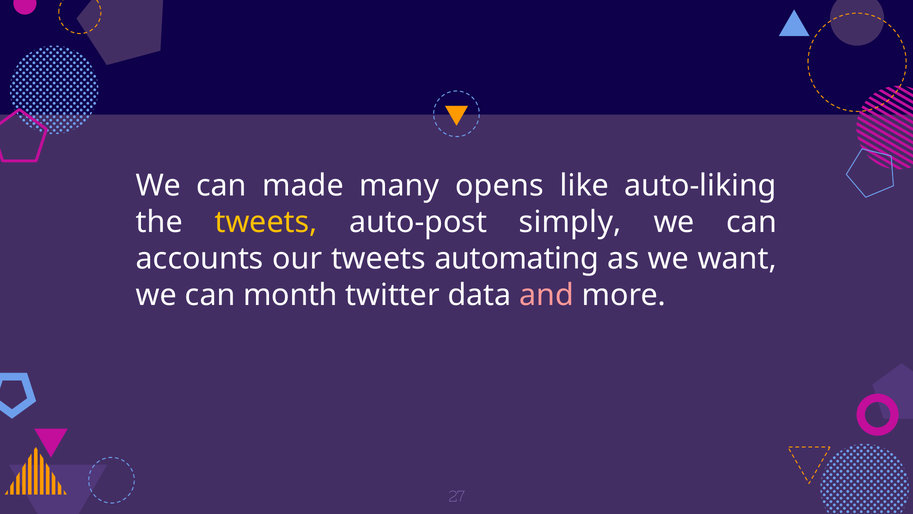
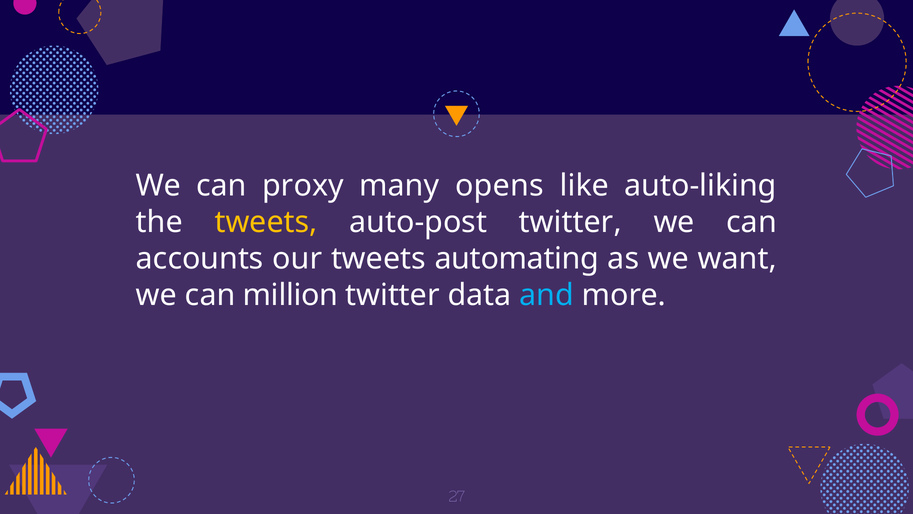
made: made -> proxy
auto-post simply: simply -> twitter
month: month -> million
and colour: pink -> light blue
